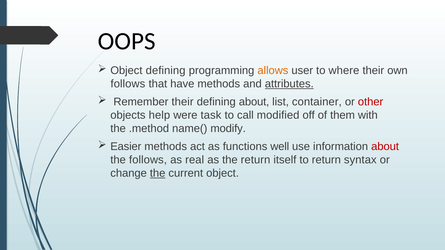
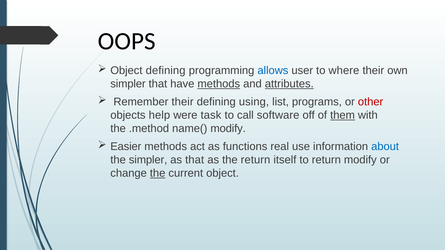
allows colour: orange -> blue
follows at (128, 84): follows -> simpler
methods at (219, 84) underline: none -> present
defining about: about -> using
container: container -> programs
modified: modified -> software
them underline: none -> present
well: well -> real
about at (385, 147) colour: red -> blue
the follows: follows -> simpler
as real: real -> that
return syntax: syntax -> modify
